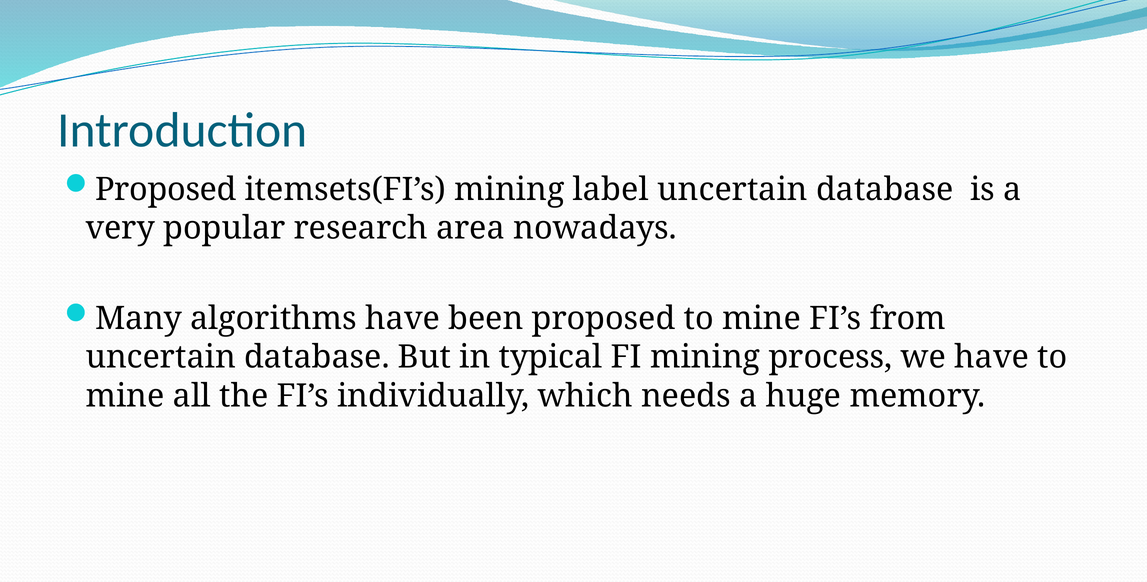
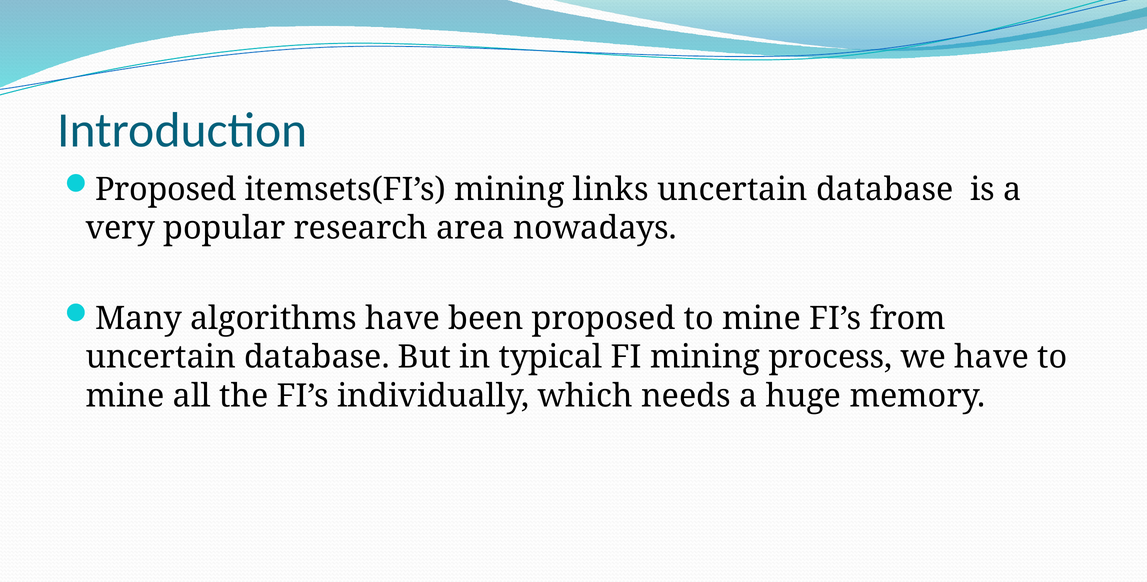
label: label -> links
